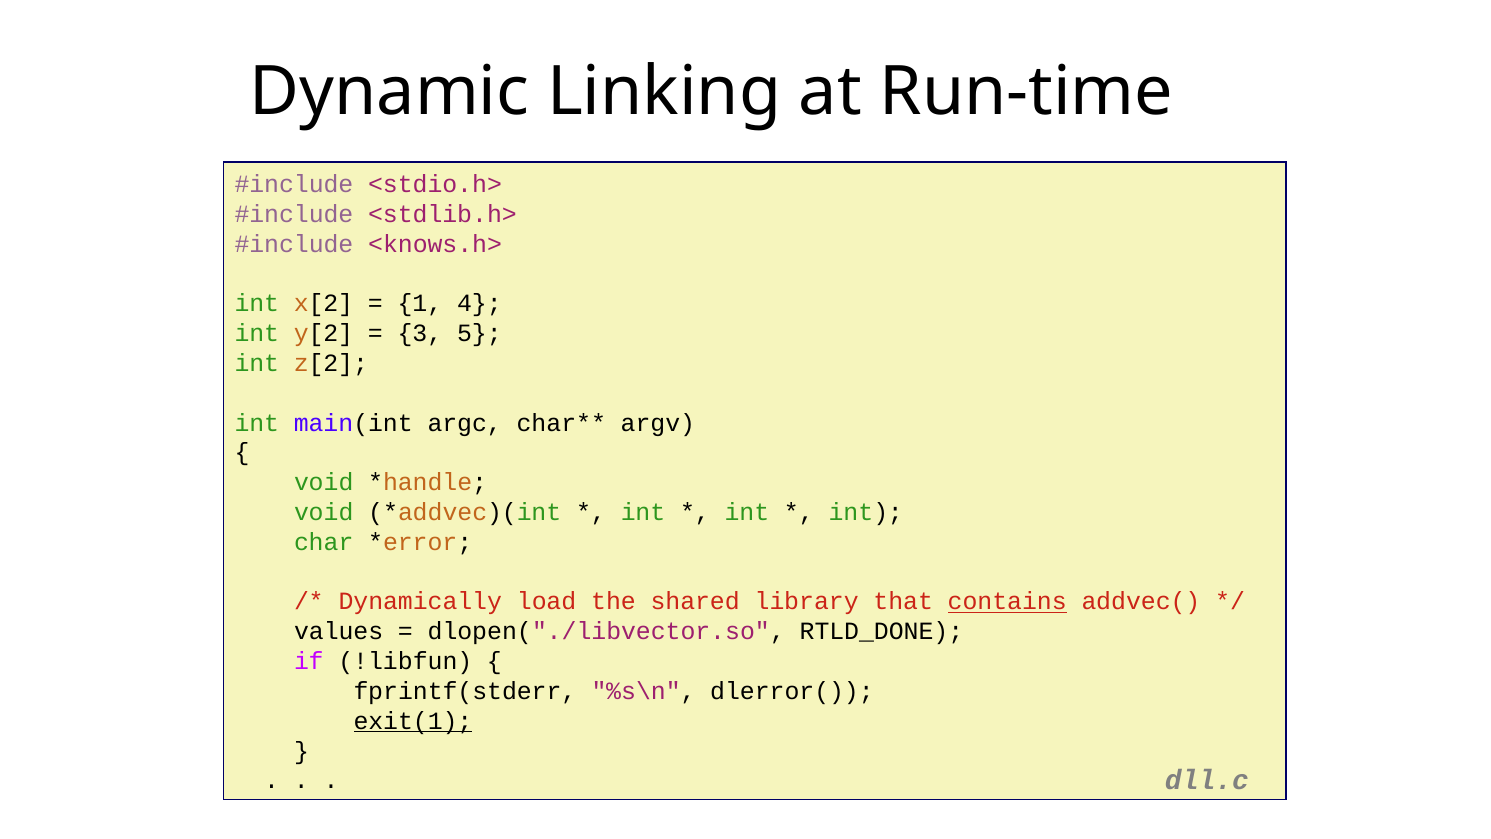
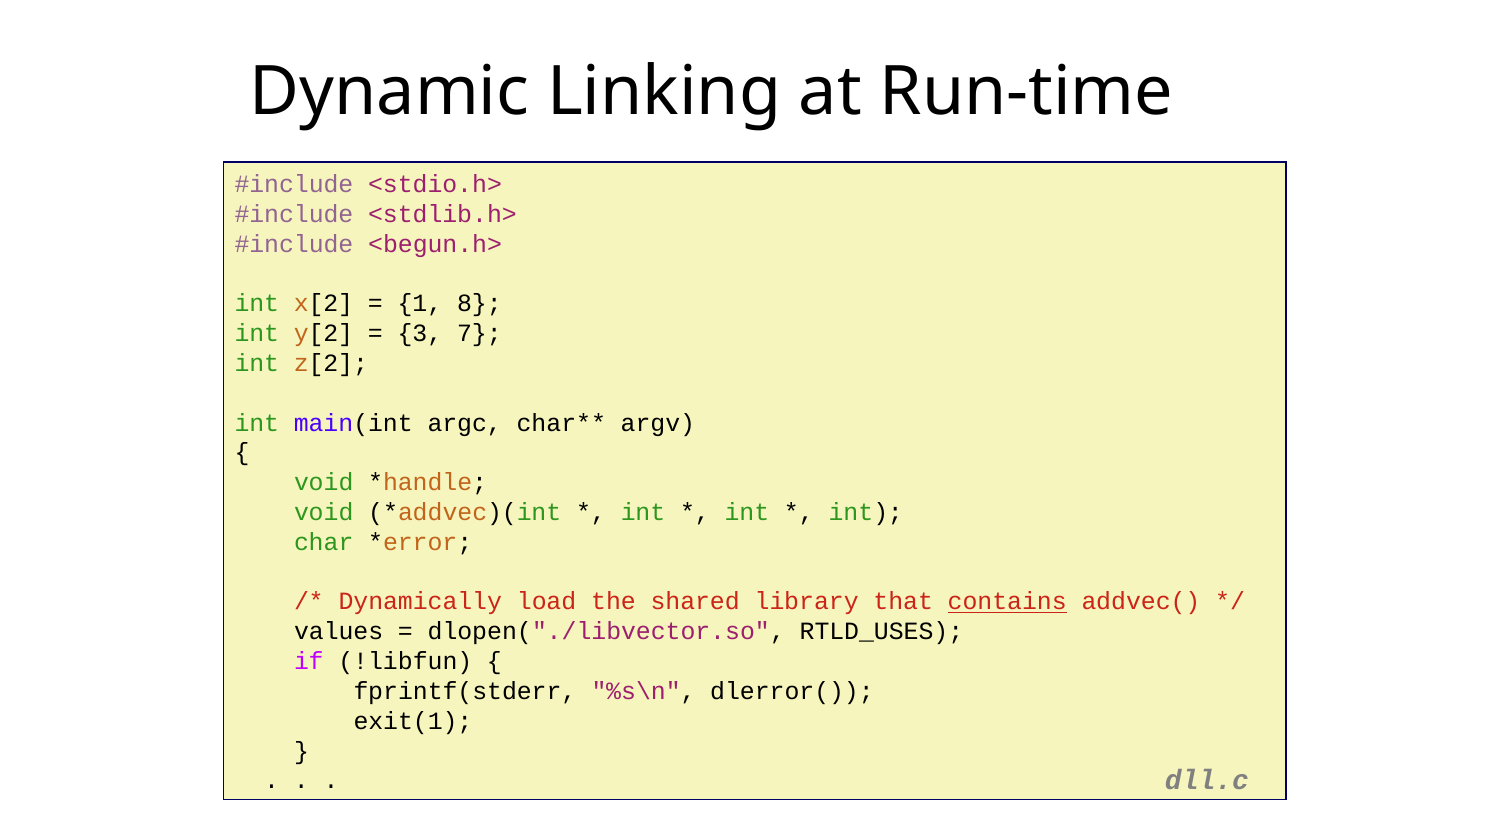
<knows.h>: <knows.h> -> <begun.h>
4: 4 -> 8
5: 5 -> 7
RTLD_DONE: RTLD_DONE -> RTLD_USES
exit(1 underline: present -> none
